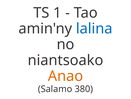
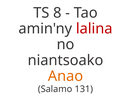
1: 1 -> 8
lalina colour: blue -> red
380: 380 -> 131
